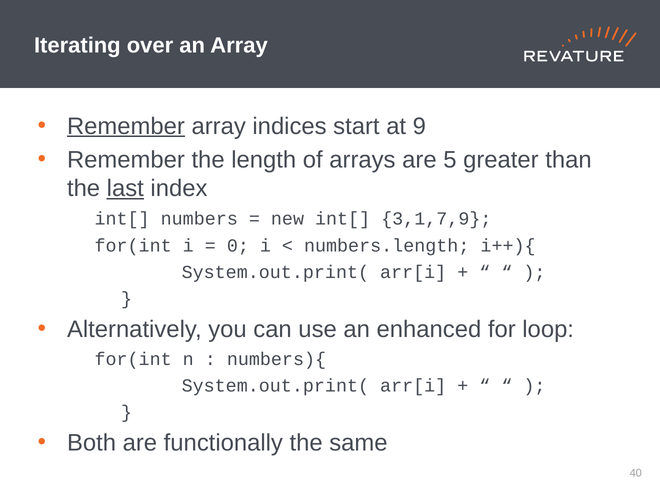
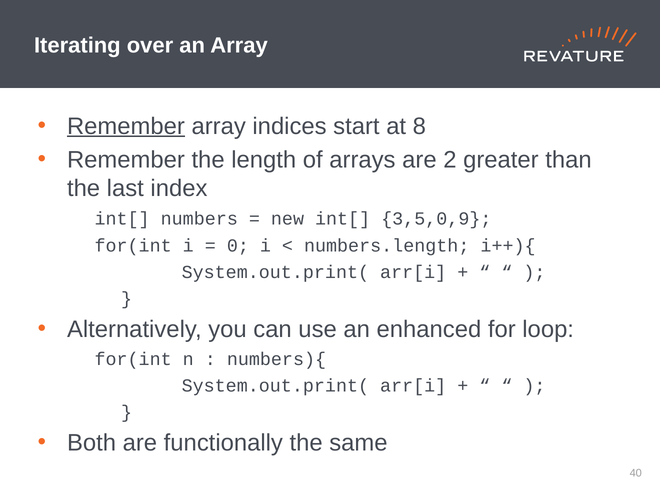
9: 9 -> 8
5: 5 -> 2
last underline: present -> none
3,1,7,9: 3,1,7,9 -> 3,5,0,9
